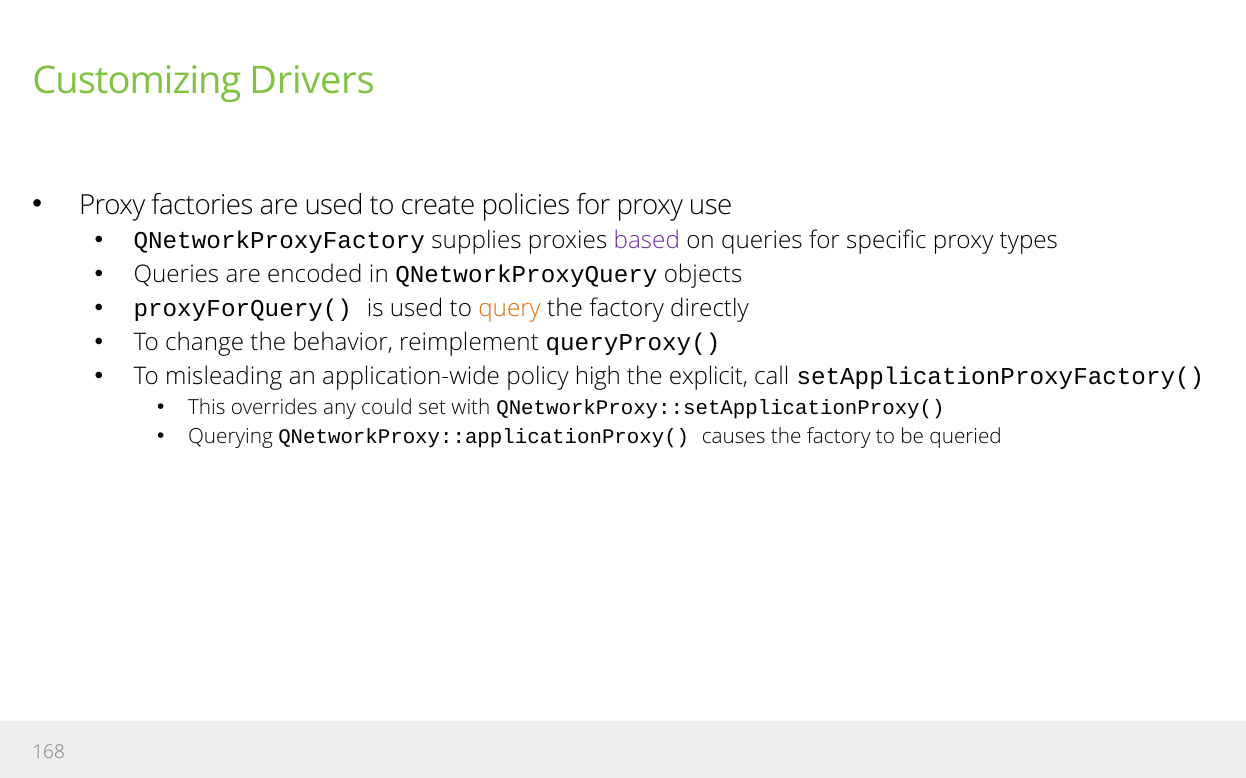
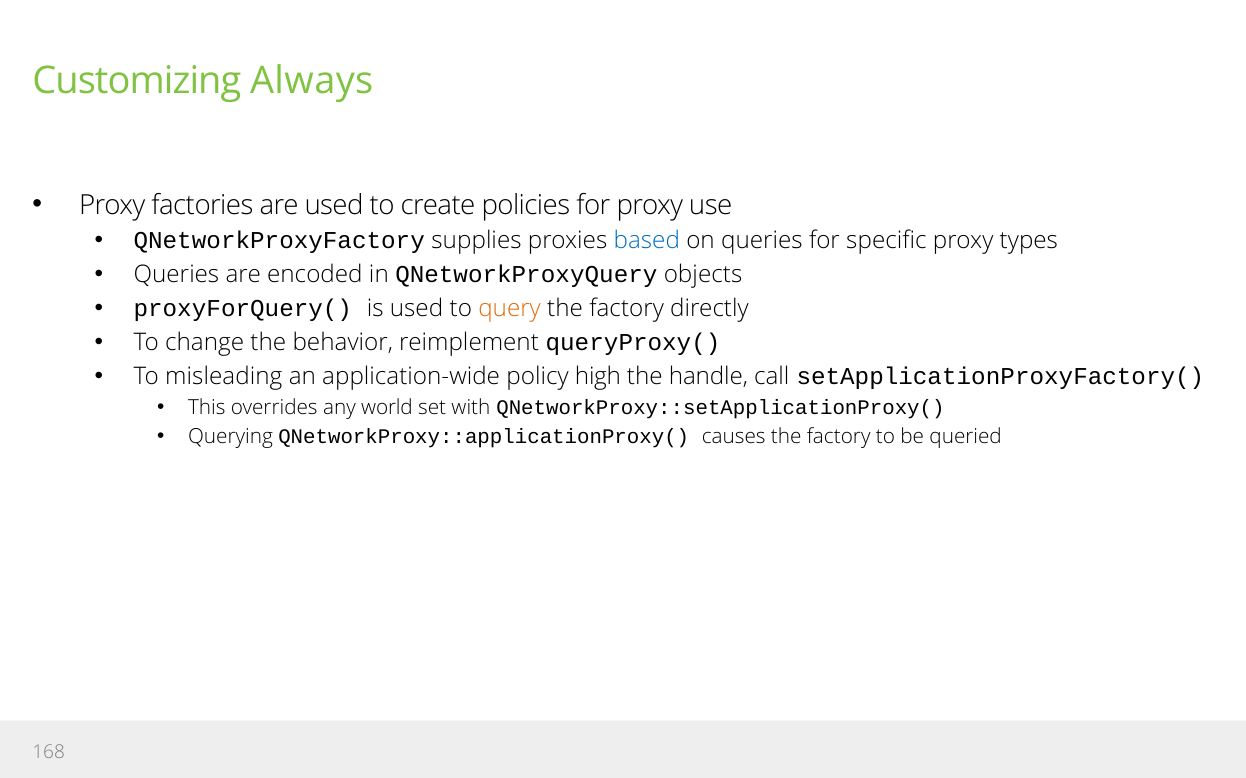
Drivers: Drivers -> Always
based colour: purple -> blue
explicit: explicit -> handle
could: could -> world
